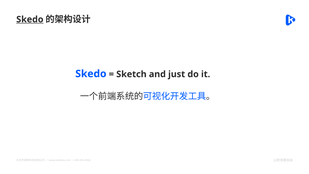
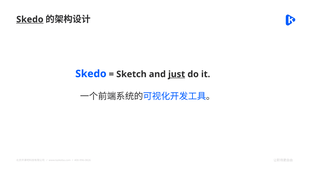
just underline: none -> present
